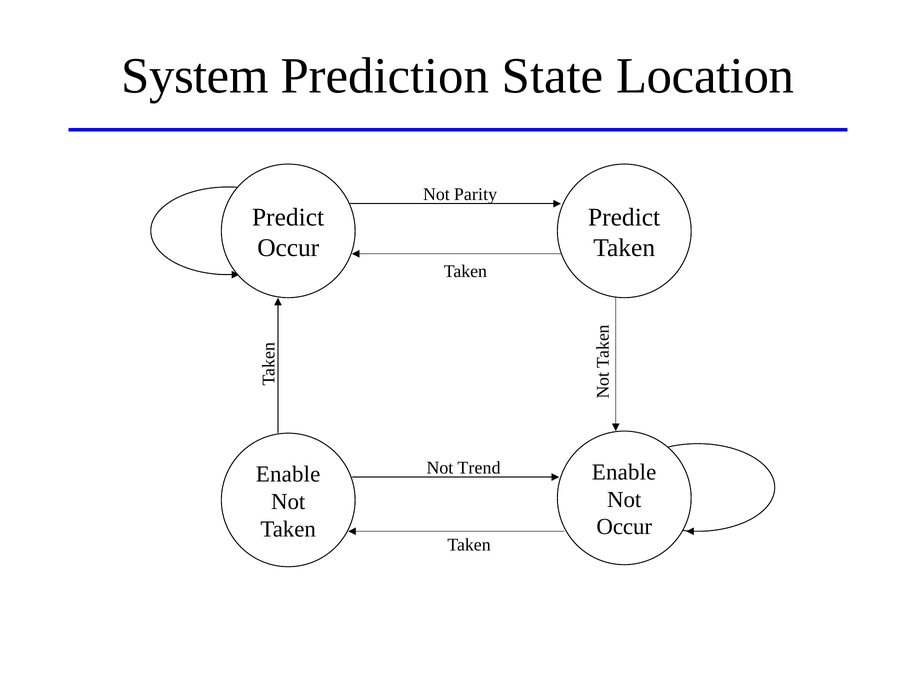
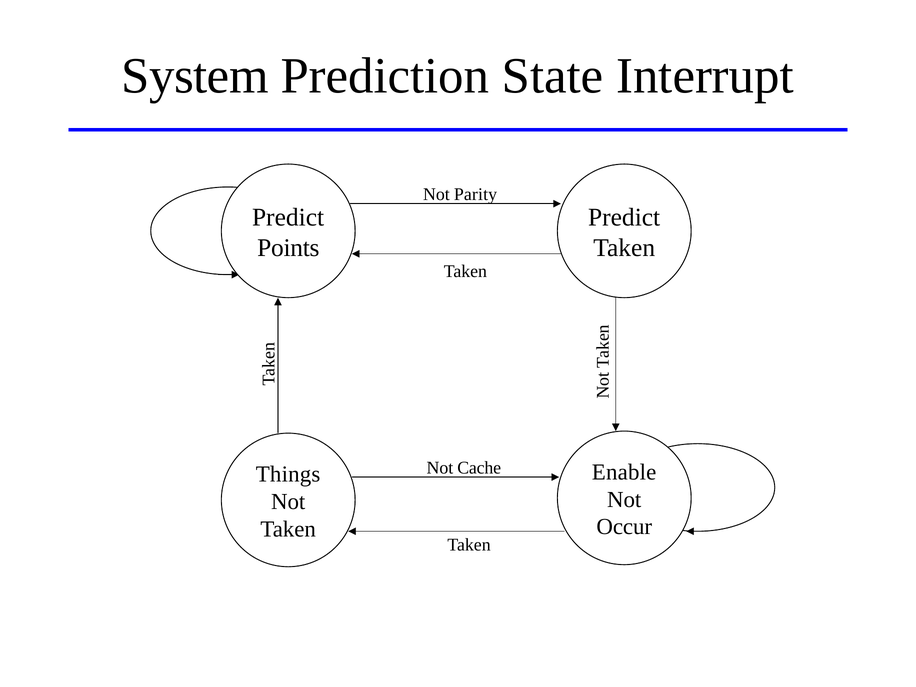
Location: Location -> Interrupt
Occur at (288, 248): Occur -> Points
Trend: Trend -> Cache
Enable at (288, 474): Enable -> Things
